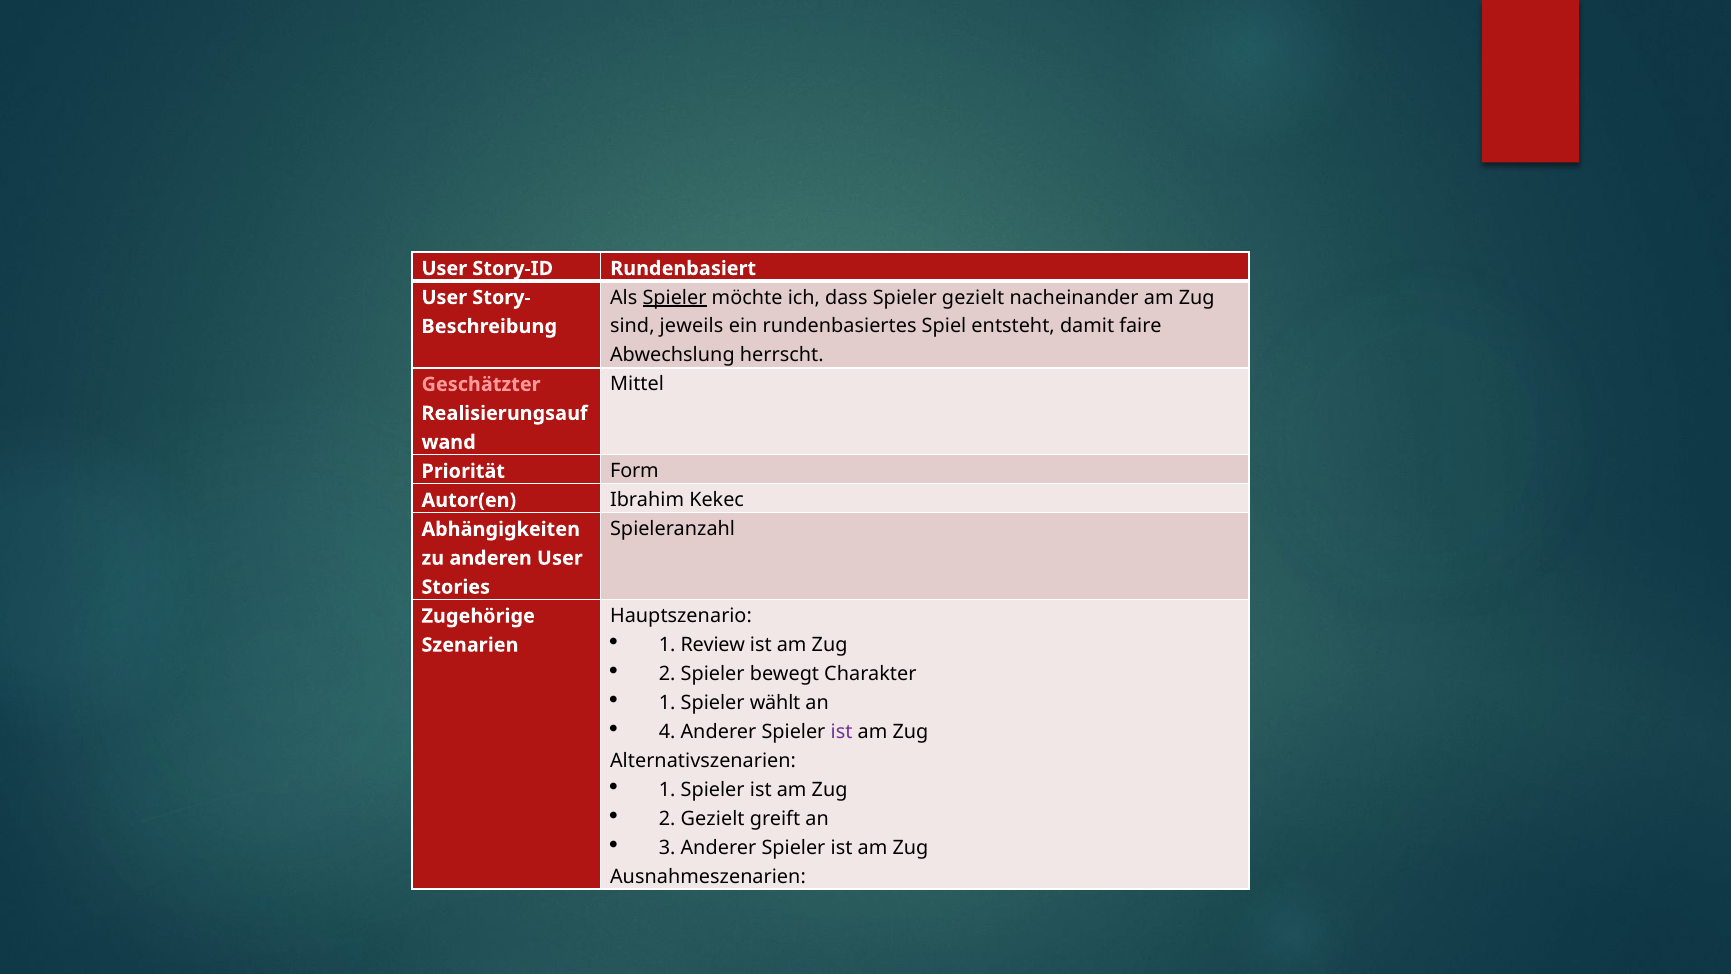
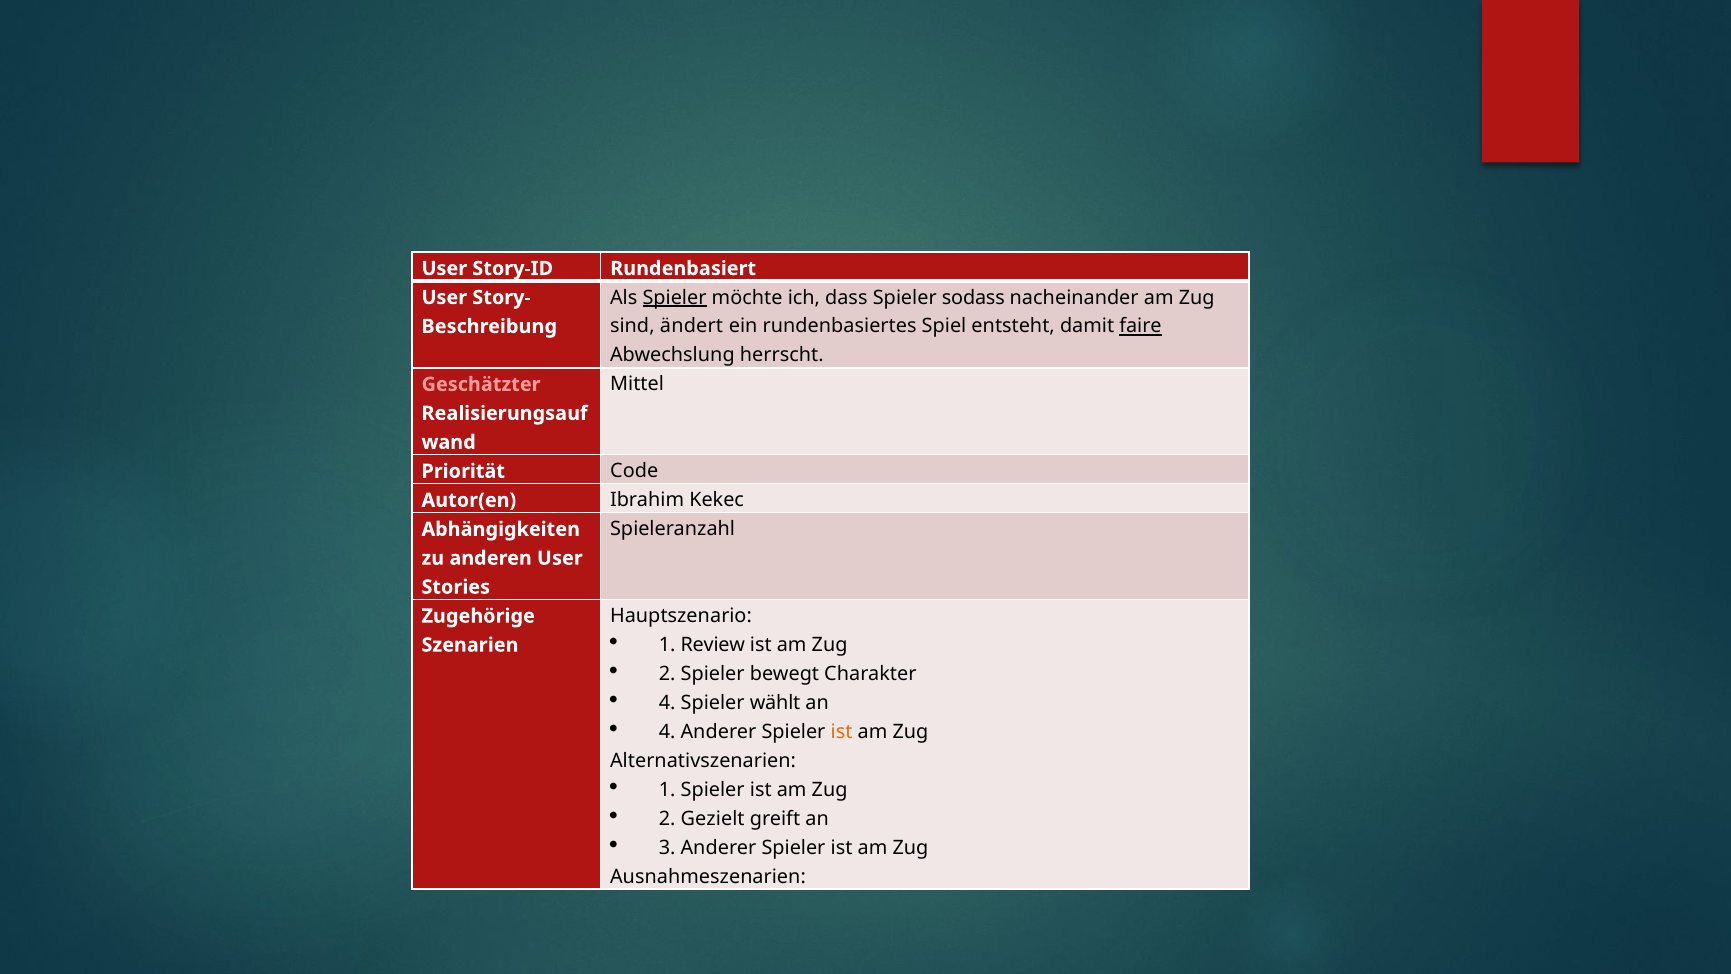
Spieler gezielt: gezielt -> sodass
jeweils: jeweils -> ändert
faire underline: none -> present
Form: Form -> Code
1 at (667, 703): 1 -> 4
ist at (842, 732) colour: purple -> orange
